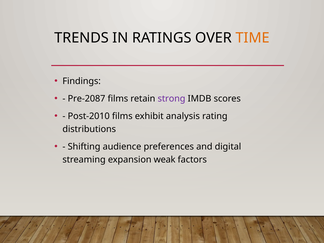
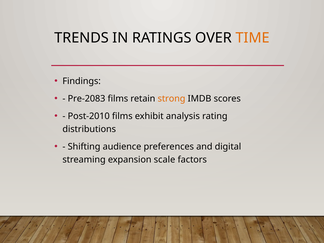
Pre-2087: Pre-2087 -> Pre-2083
strong colour: purple -> orange
weak: weak -> scale
